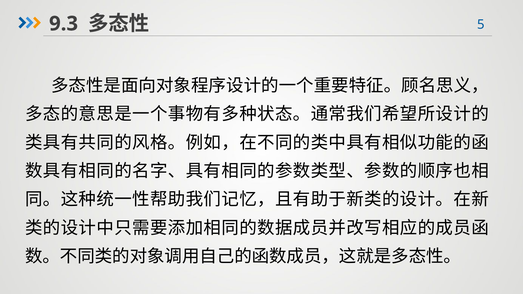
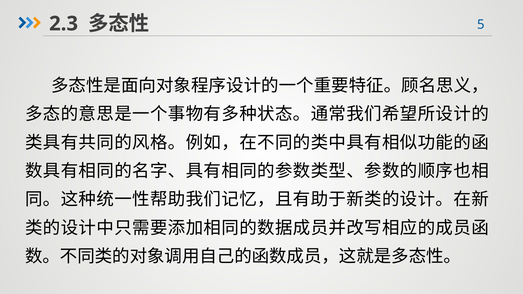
9.3: 9.3 -> 2.3
